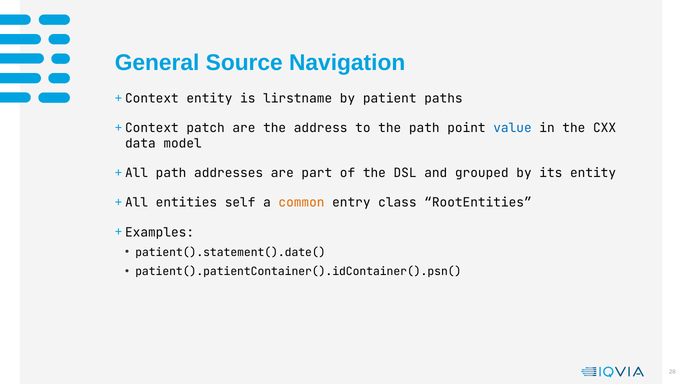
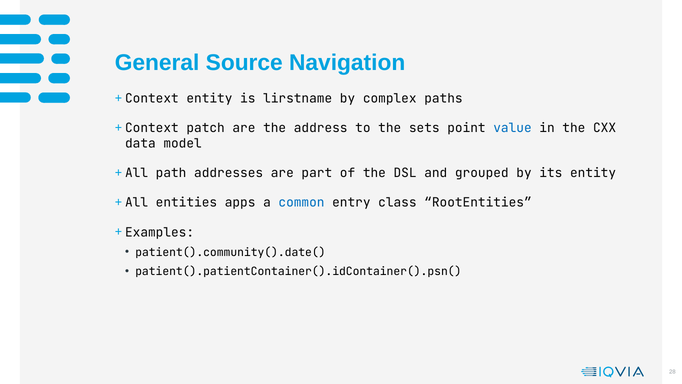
patient: patient -> complex
the path: path -> sets
self: self -> apps
common colour: orange -> blue
patient().statement().date(: patient().statement().date( -> patient().community().date(
